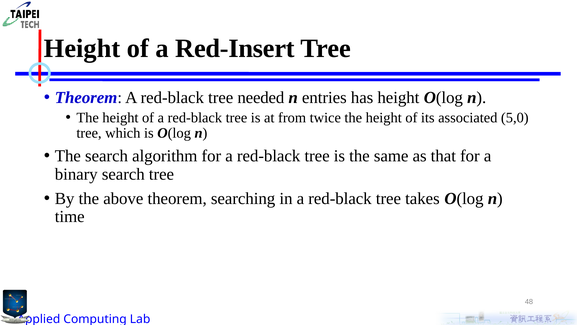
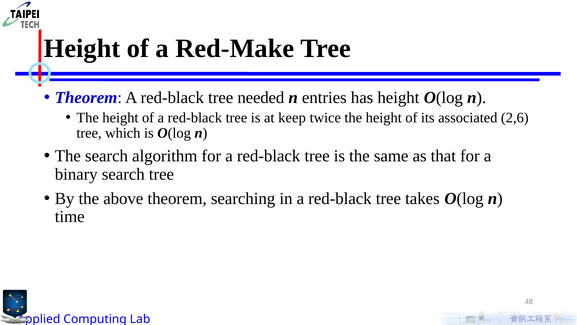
Red-Insert: Red-Insert -> Red-Make
from: from -> keep
5,0: 5,0 -> 2,6
